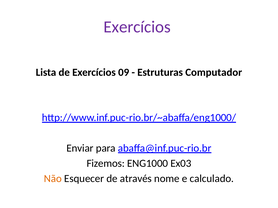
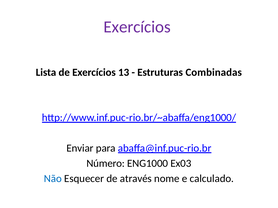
09: 09 -> 13
Computador: Computador -> Combinadas
Fizemos: Fizemos -> Número
Não colour: orange -> blue
